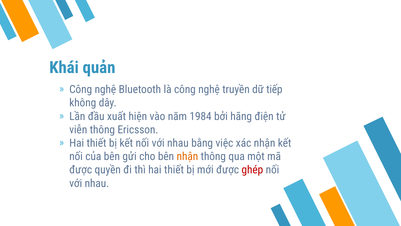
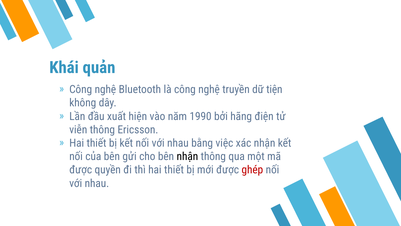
tiếp: tiếp -> tiện
1984: 1984 -> 1990
nhận at (187, 156) colour: orange -> black
